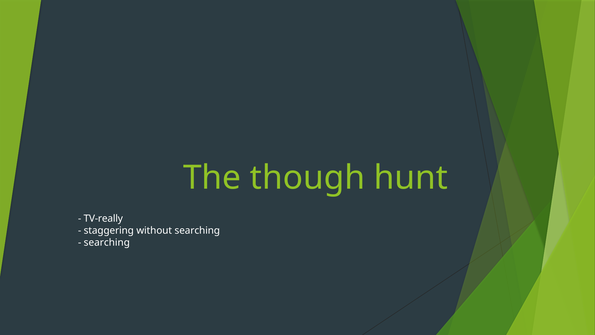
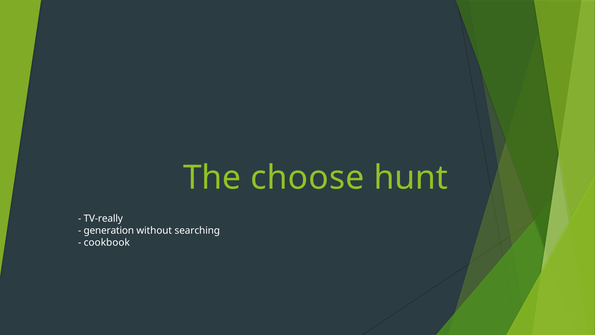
though: though -> choose
staggering: staggering -> generation
searching at (107, 242): searching -> cookbook
